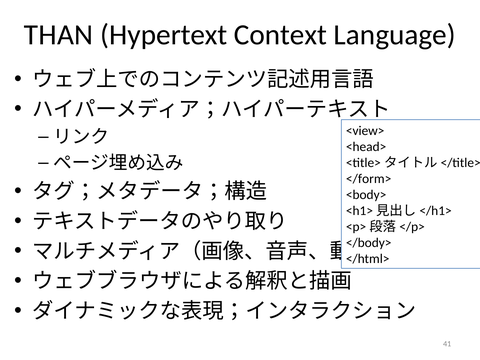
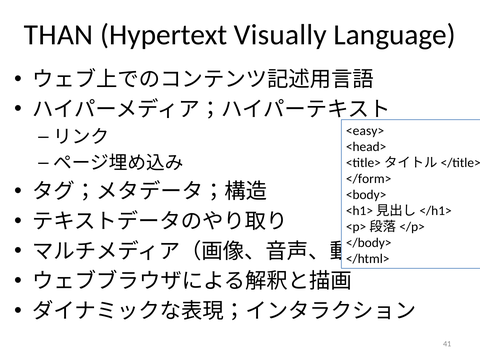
Context: Context -> Visually
<view>: <view> -> <easy>
